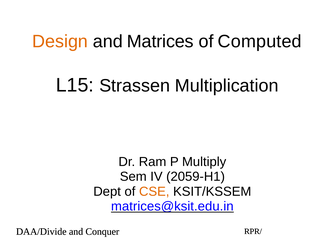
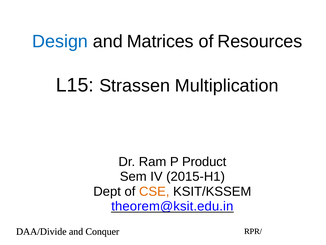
Design colour: orange -> blue
Computed: Computed -> Resources
Multiply: Multiply -> Product
2059-H1: 2059-H1 -> 2015-H1
matrices@ksit.edu.in: matrices@ksit.edu.in -> theorem@ksit.edu.in
